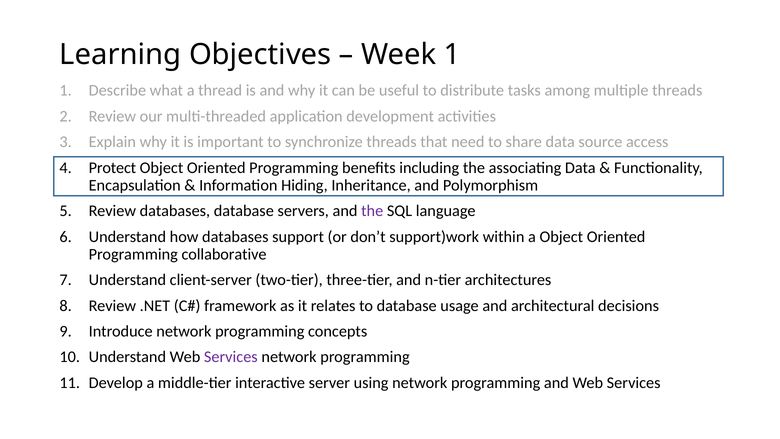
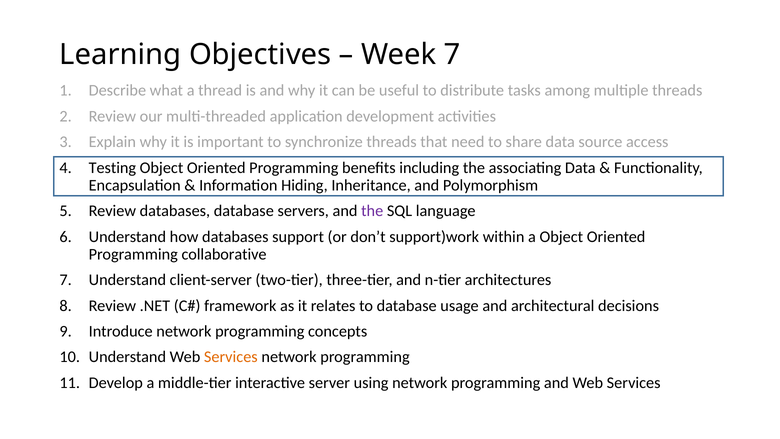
Week 1: 1 -> 7
Protect: Protect -> Testing
Services at (231, 357) colour: purple -> orange
